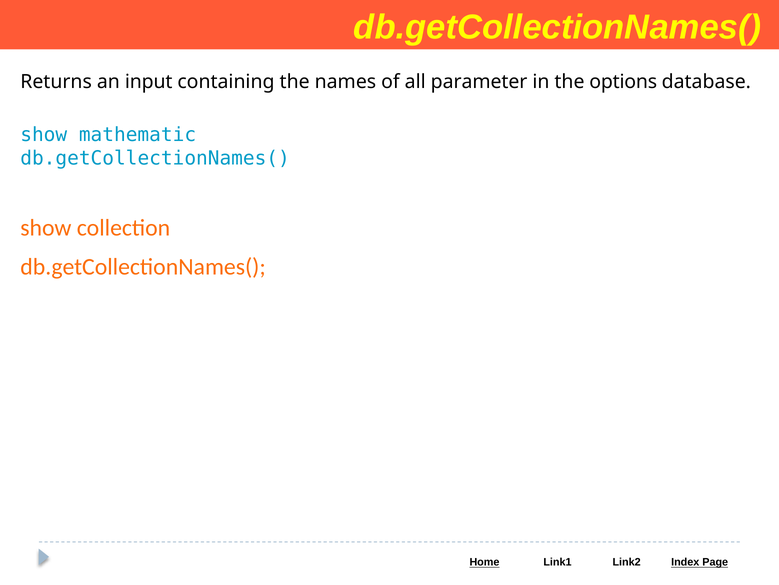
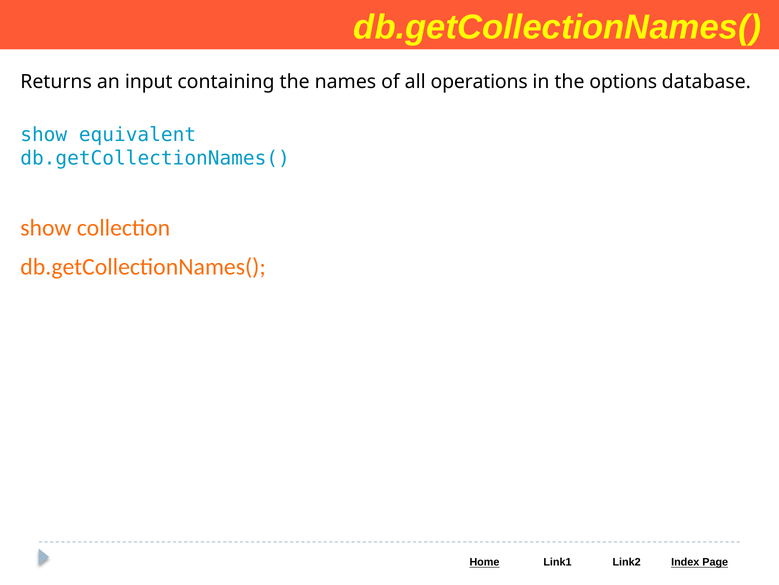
parameter: parameter -> operations
mathematic: mathematic -> equivalent
